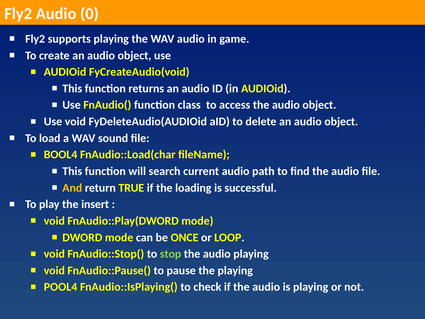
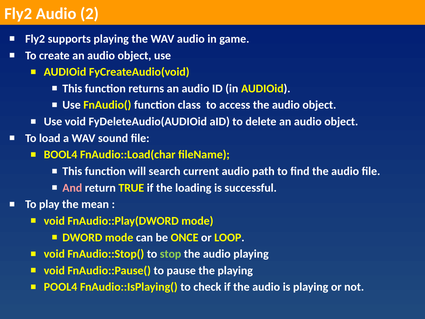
0: 0 -> 2
And colour: yellow -> pink
insert: insert -> mean
